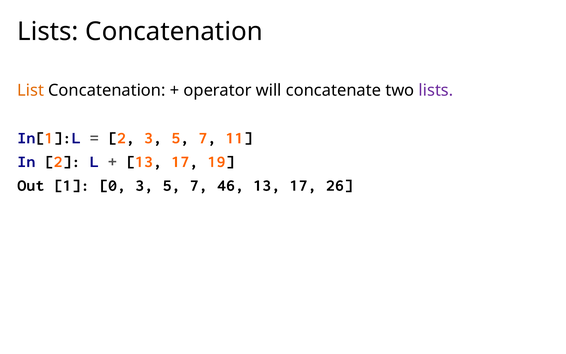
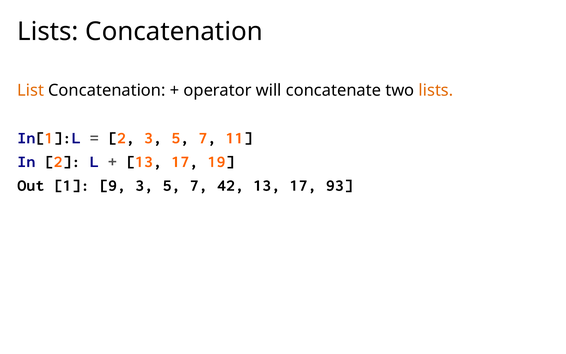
lists at (436, 90) colour: purple -> orange
0: 0 -> 9
46: 46 -> 42
26: 26 -> 93
